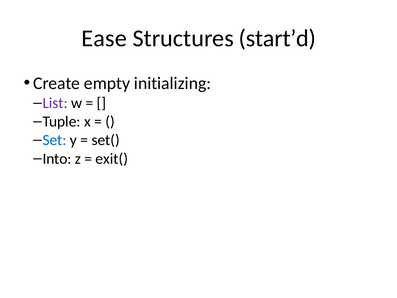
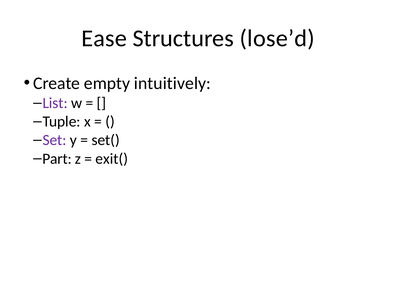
start’d: start’d -> lose’d
initializing: initializing -> intuitively
Set colour: blue -> purple
Into: Into -> Part
